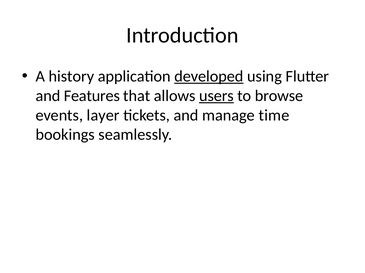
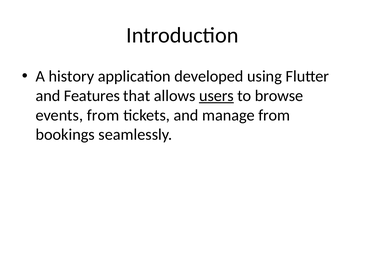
developed underline: present -> none
events layer: layer -> from
manage time: time -> from
